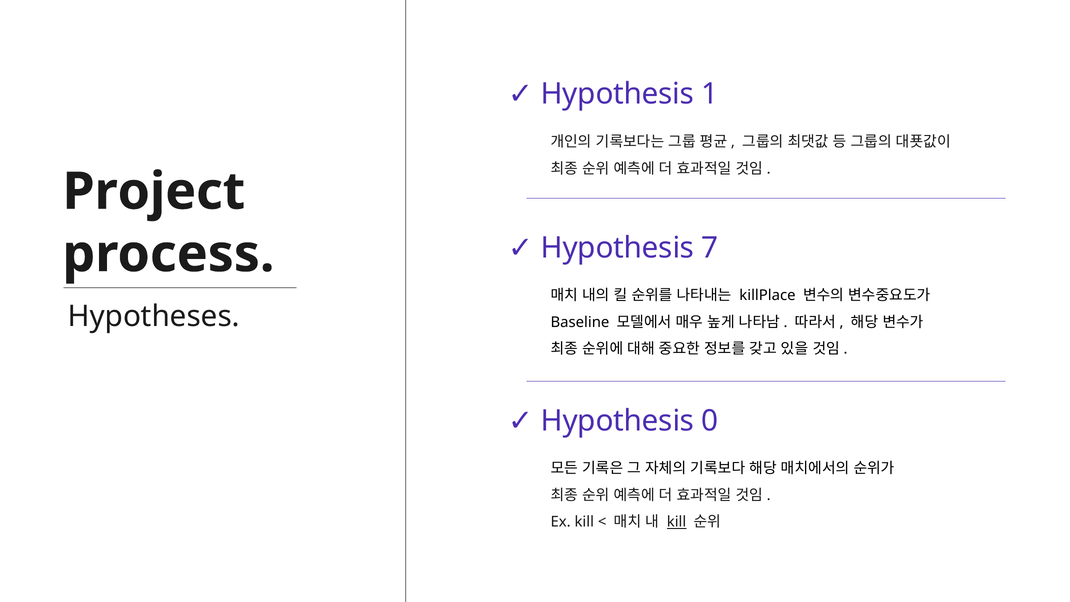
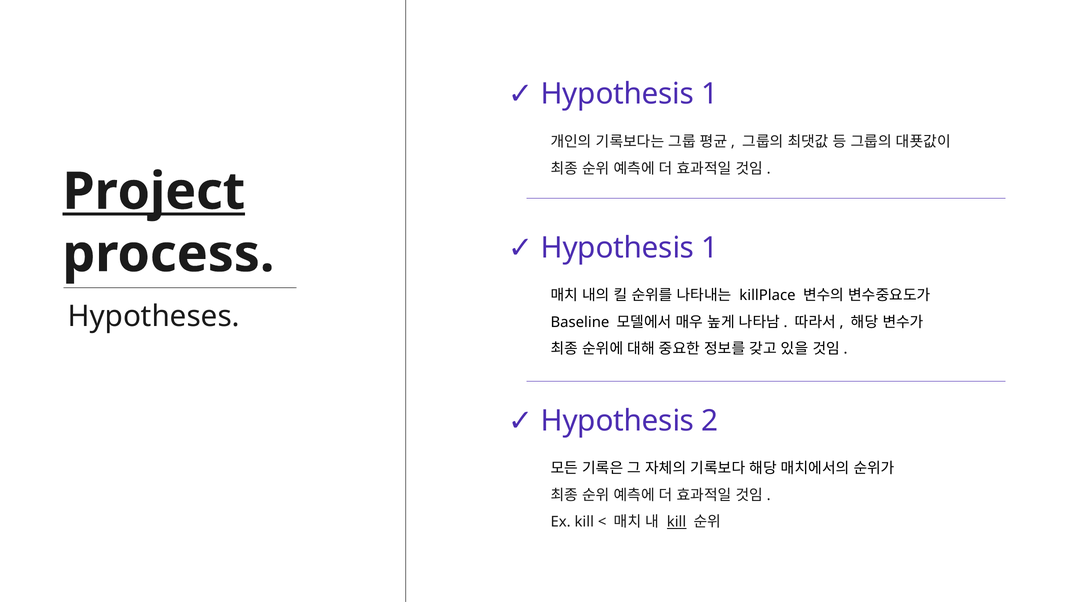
Project underline: none -> present
7 at (710, 248): 7 -> 1
0: 0 -> 2
